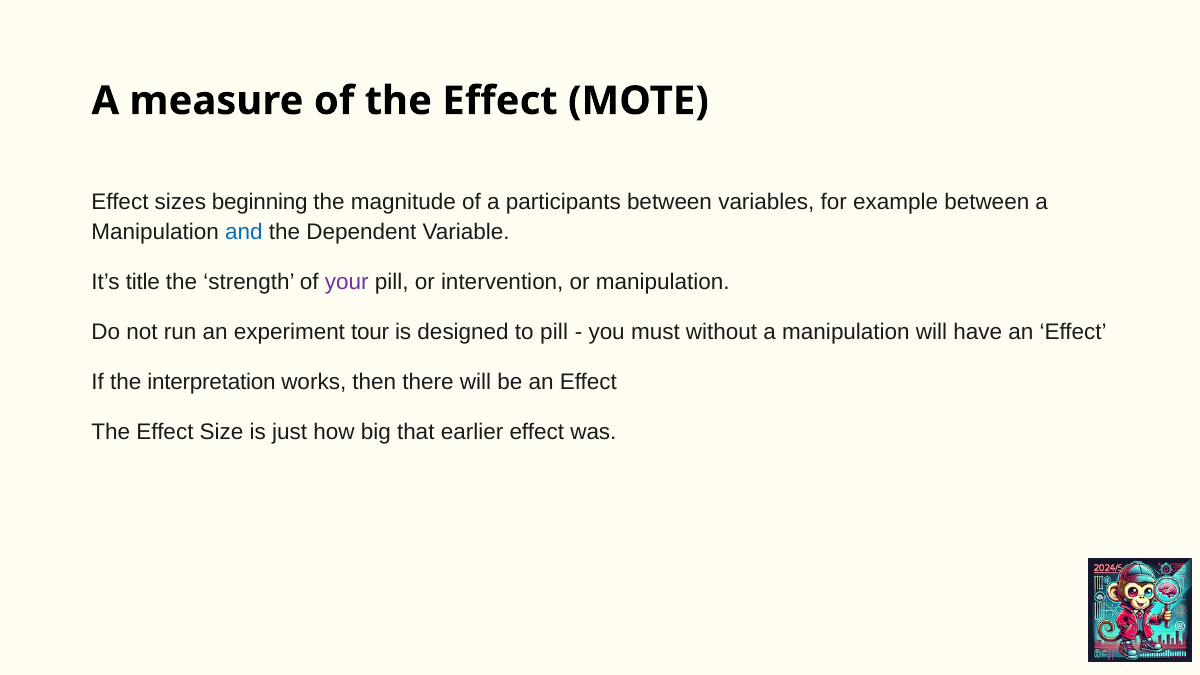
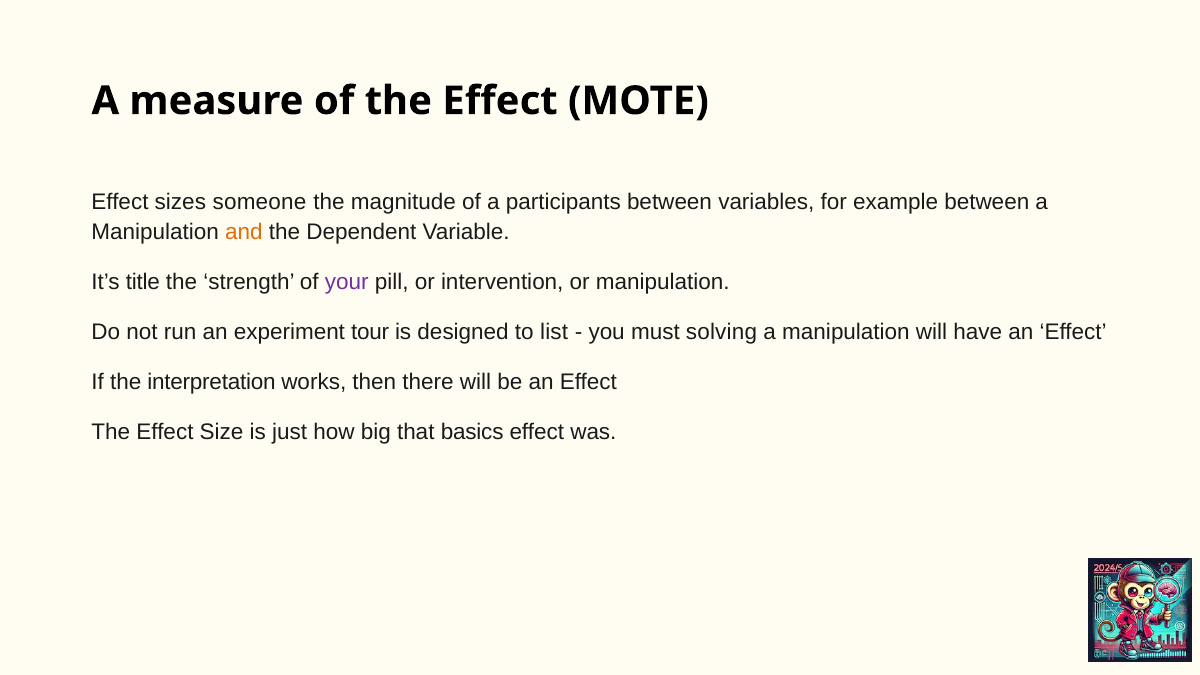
beginning: beginning -> someone
and colour: blue -> orange
to pill: pill -> list
without: without -> solving
earlier: earlier -> basics
